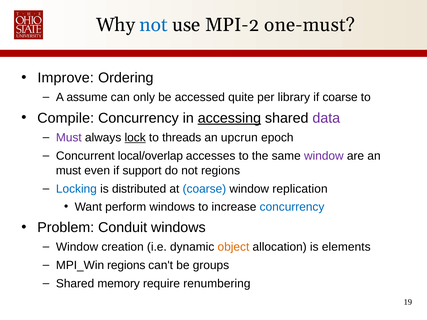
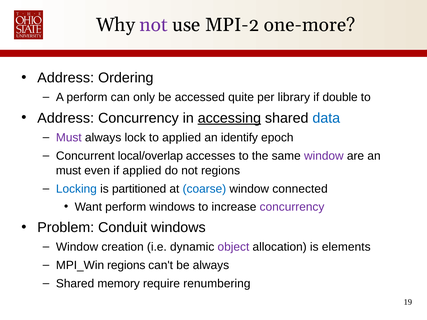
not at (154, 25) colour: blue -> purple
one-must: one-must -> one-more
Improve at (66, 78): Improve -> Address
A assume: assume -> perform
if coarse: coarse -> double
Compile at (66, 118): Compile -> Address
data colour: purple -> blue
lock underline: present -> none
to threads: threads -> applied
upcrun: upcrun -> identify
if support: support -> applied
distributed: distributed -> partitioned
replication: replication -> connected
concurrency at (292, 207) colour: blue -> purple
object colour: orange -> purple
be groups: groups -> always
